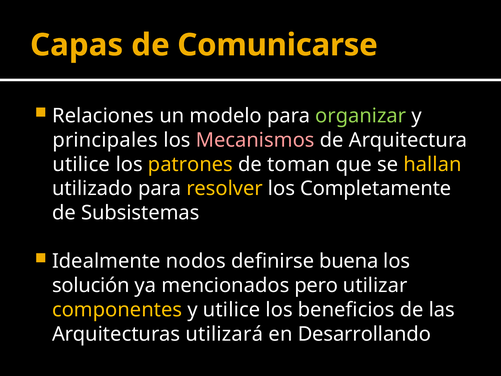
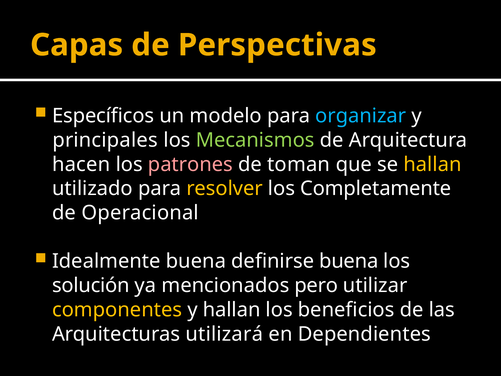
Comunicarse: Comunicarse -> Perspectivas
Relaciones: Relaciones -> Específicos
organizar colour: light green -> light blue
Mecanismos colour: pink -> light green
utilice at (81, 164): utilice -> hacen
patrones colour: yellow -> pink
Subsistemas: Subsistemas -> Operacional
Idealmente nodos: nodos -> buena
y utilice: utilice -> hallan
Desarrollando: Desarrollando -> Dependientes
